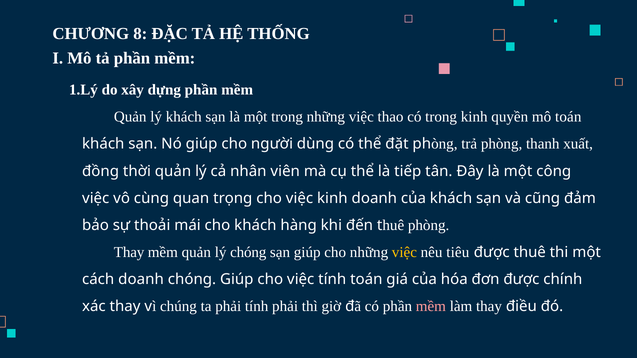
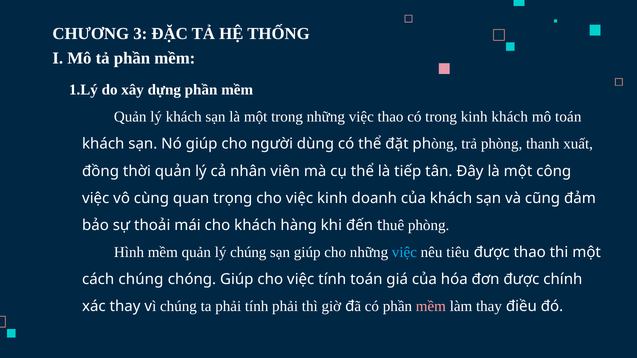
8: 8 -> 3
kinh quyền: quyền -> khách
Thay at (129, 252): Thay -> Hình
lý chóng: chóng -> chúng
việc at (404, 252) colour: yellow -> light blue
được thuê: thuê -> thao
cách doanh: doanh -> chúng
